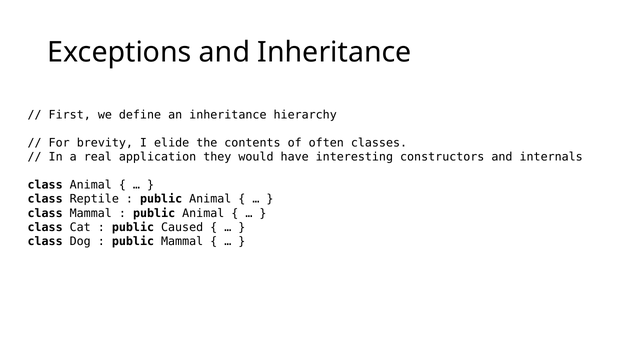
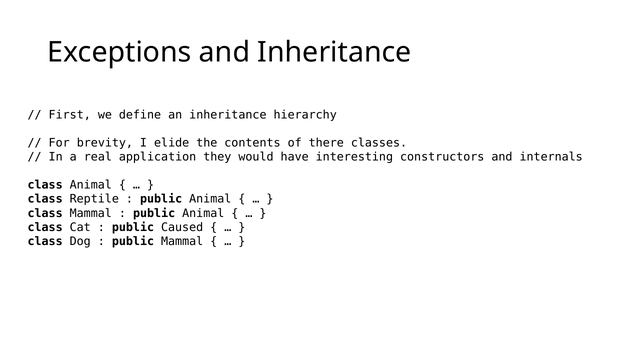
often: often -> there
